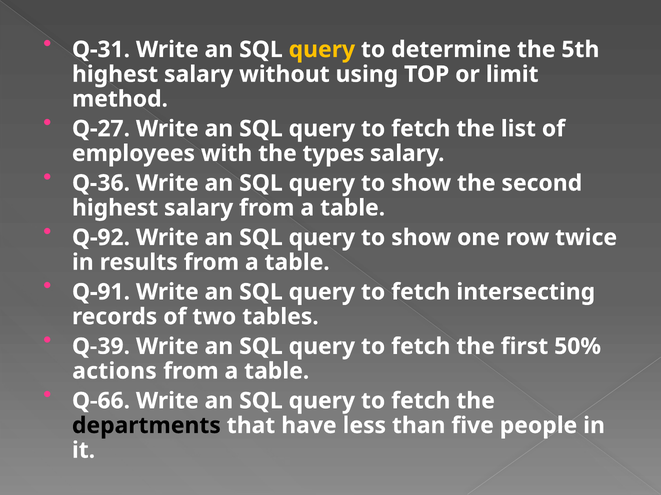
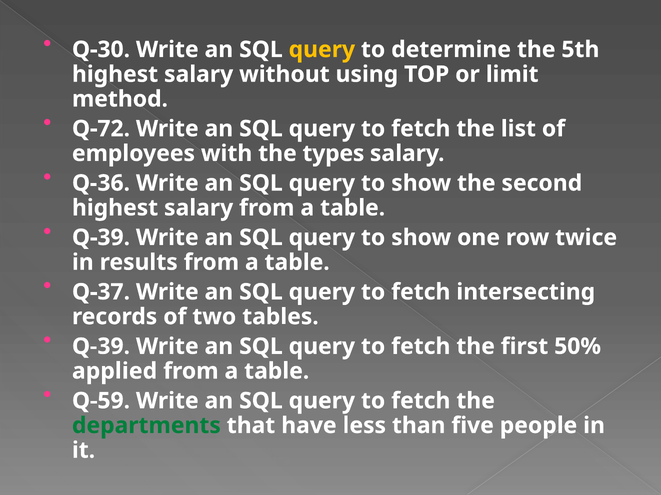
Q-31: Q-31 -> Q-30
Q-27: Q-27 -> Q-72
Q-92 at (101, 238): Q-92 -> Q-39
Q-91: Q-91 -> Q-37
actions: actions -> applied
Q-66: Q-66 -> Q-59
departments colour: black -> green
